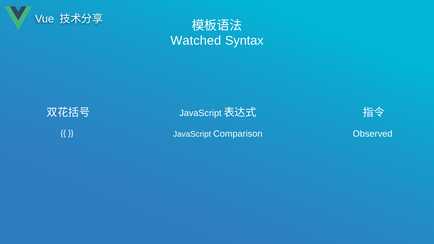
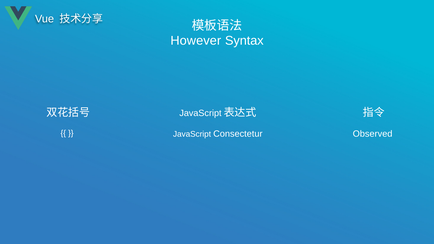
Watched: Watched -> However
Comparison: Comparison -> Consectetur
